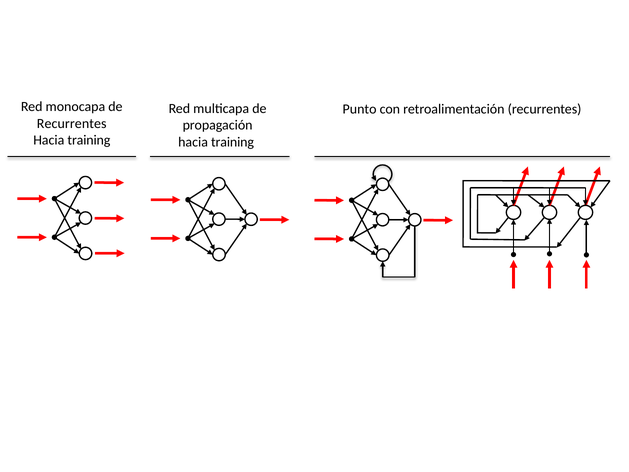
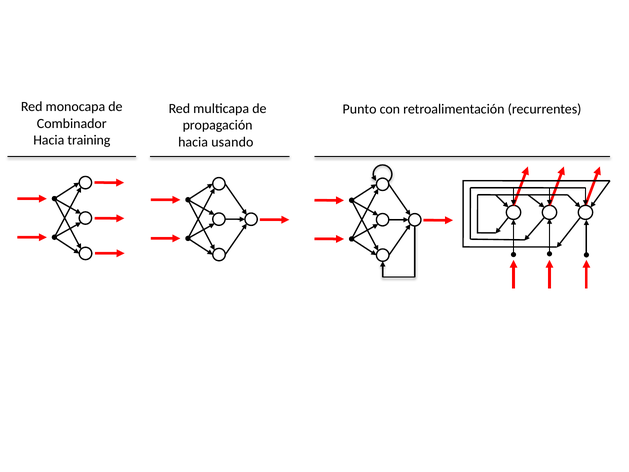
Recurrentes at (72, 123): Recurrentes -> Combinador
training at (233, 142): training -> usando
